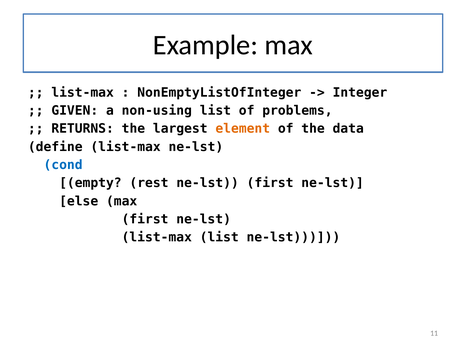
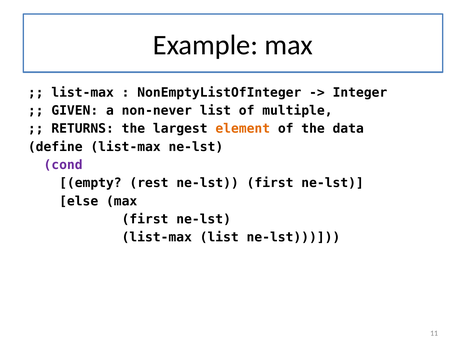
non-using: non-using -> non-never
problems: problems -> multiple
cond colour: blue -> purple
